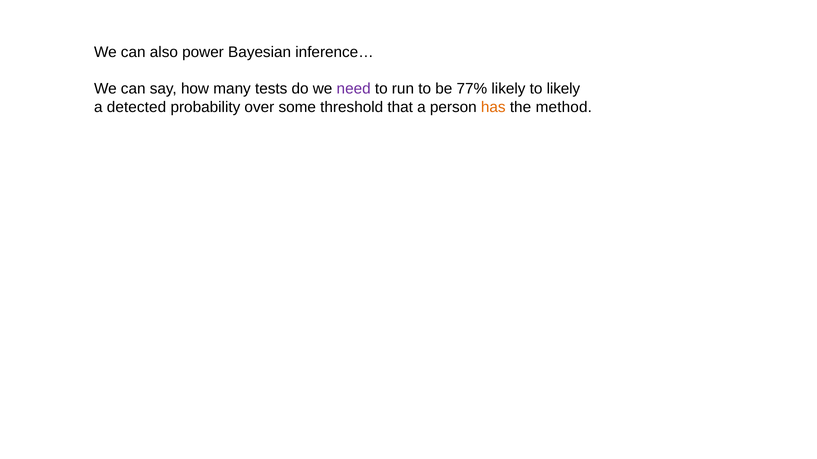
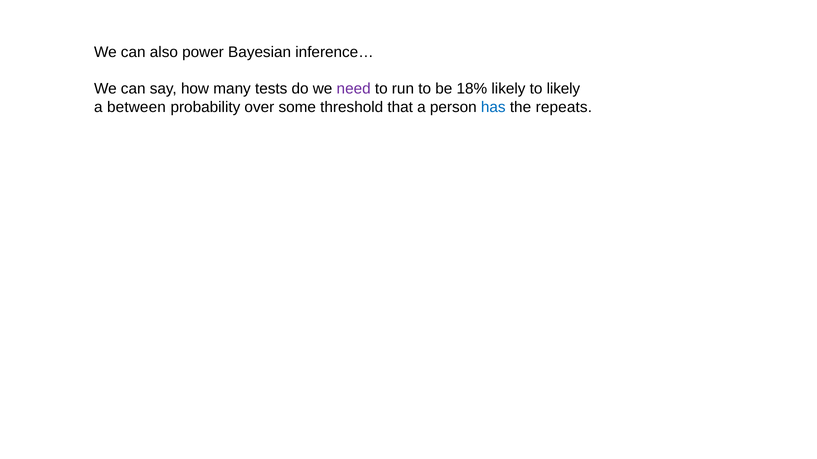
77%: 77% -> 18%
detected: detected -> between
has colour: orange -> blue
method: method -> repeats
